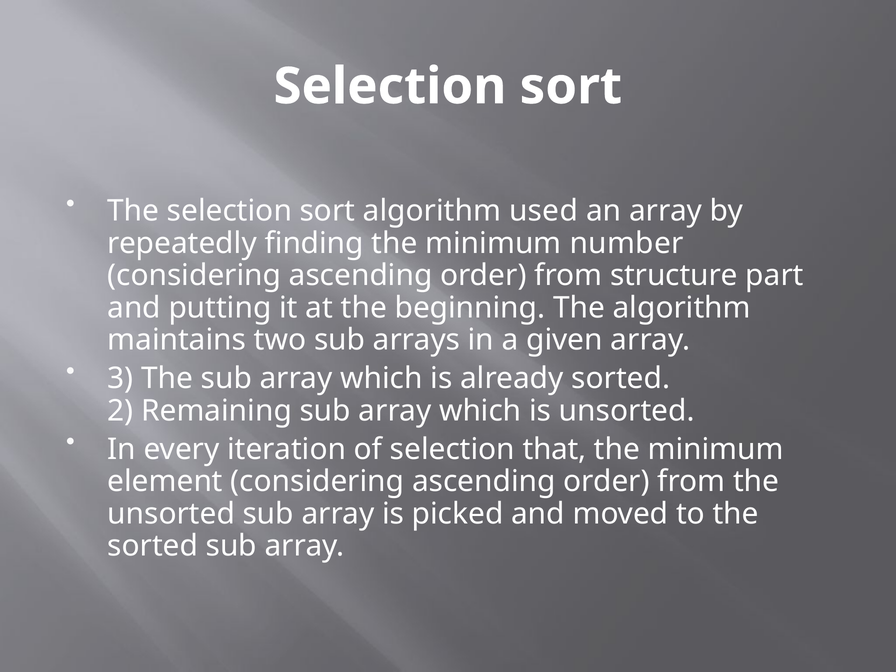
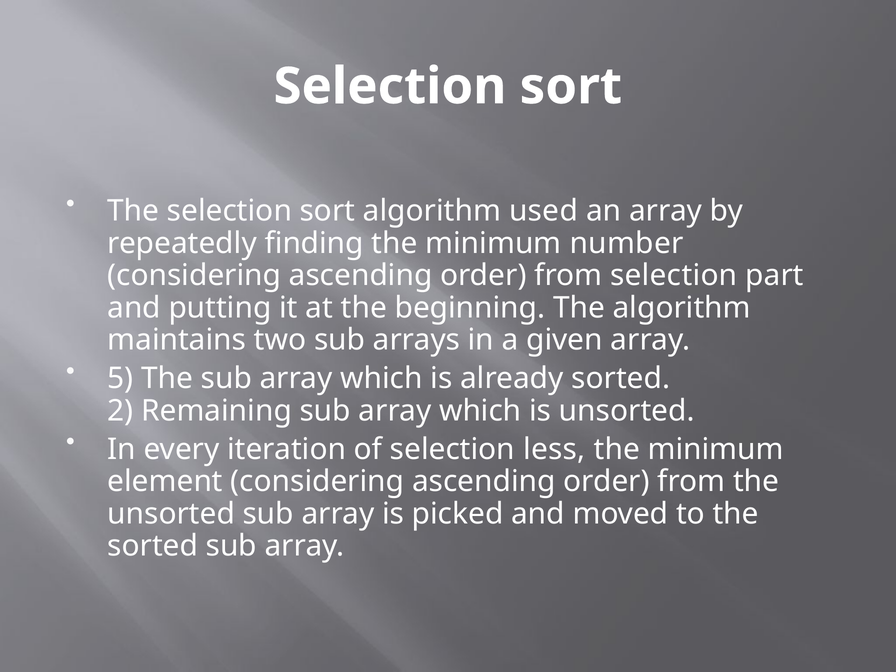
from structure: structure -> selection
3: 3 -> 5
that: that -> less
